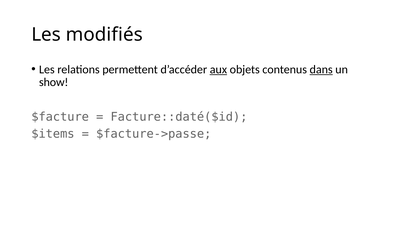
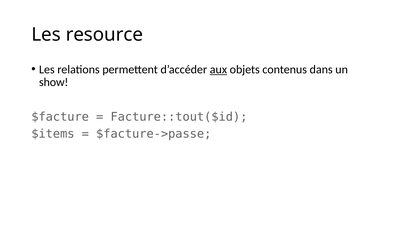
modifiés: modifiés -> resource
dans underline: present -> none
Facture::daté($id: Facture::daté($id -> Facture::tout($id
